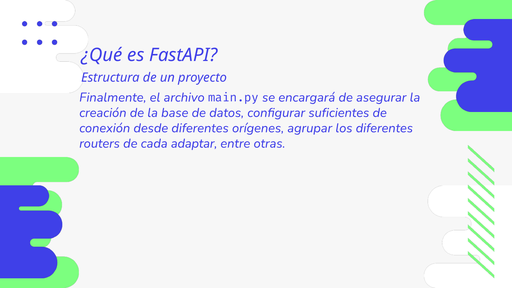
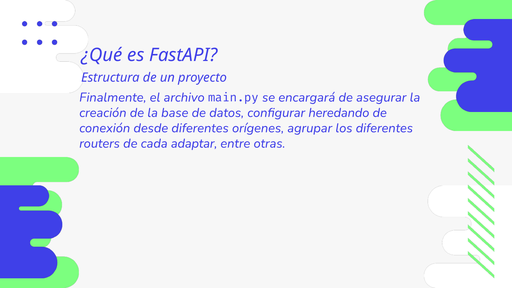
suficientes: suficientes -> heredando
